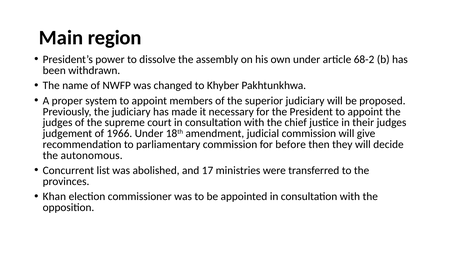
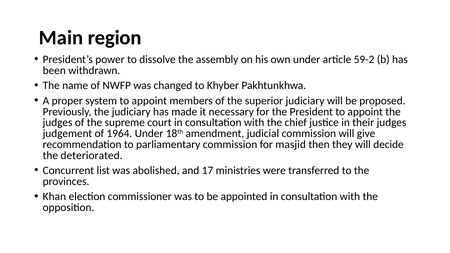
68-2: 68-2 -> 59-2
1966: 1966 -> 1964
before: before -> masjid
autonomous: autonomous -> deteriorated
